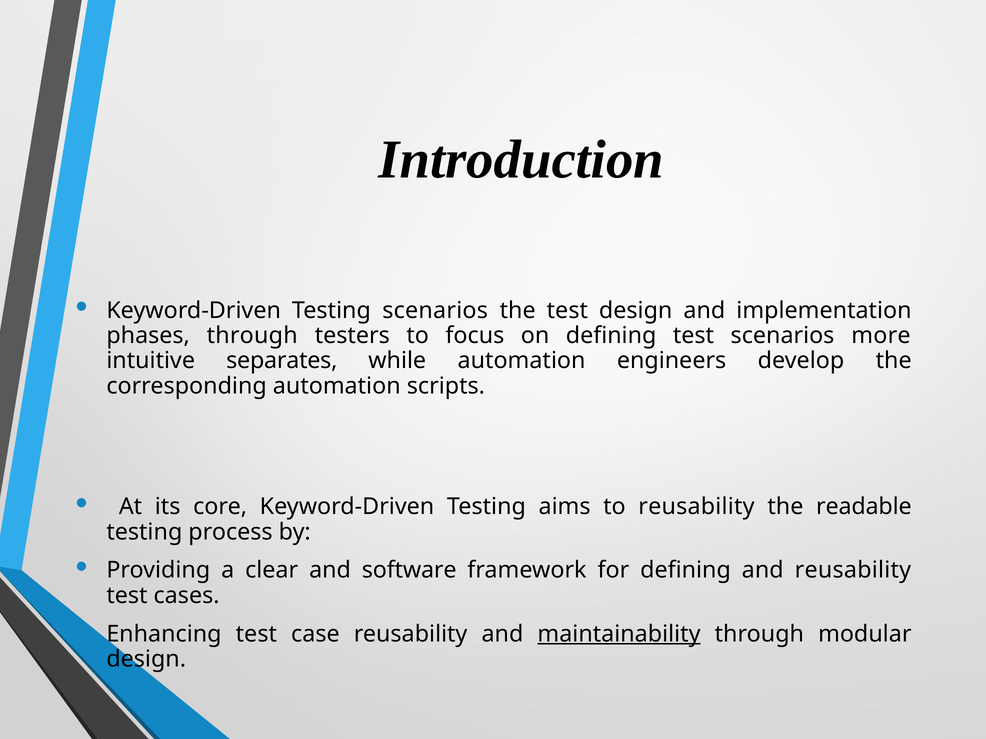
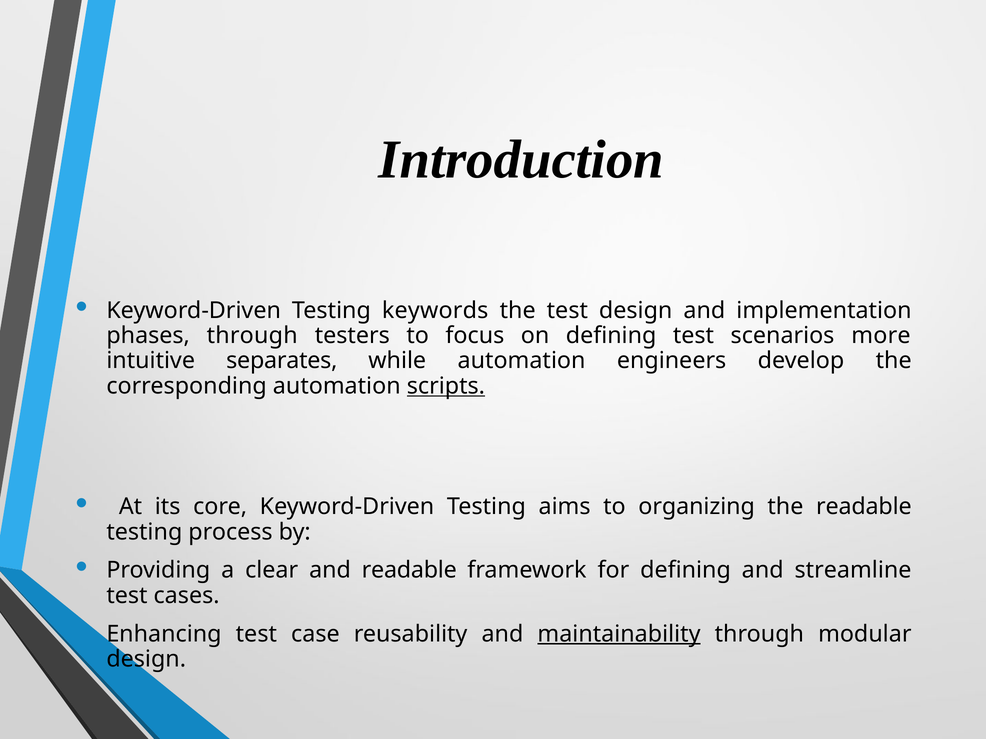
Testing scenarios: scenarios -> keywords
scripts underline: none -> present
to reusability: reusability -> organizing
and software: software -> readable
and reusability: reusability -> streamline
